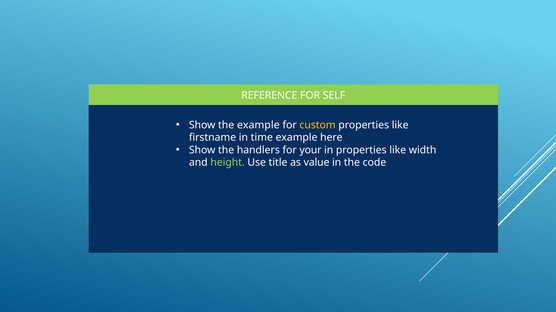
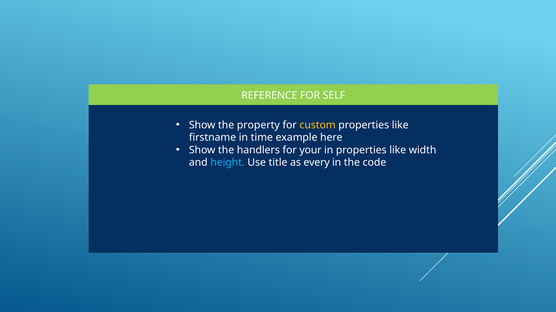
the example: example -> property
height colour: light green -> light blue
value: value -> every
